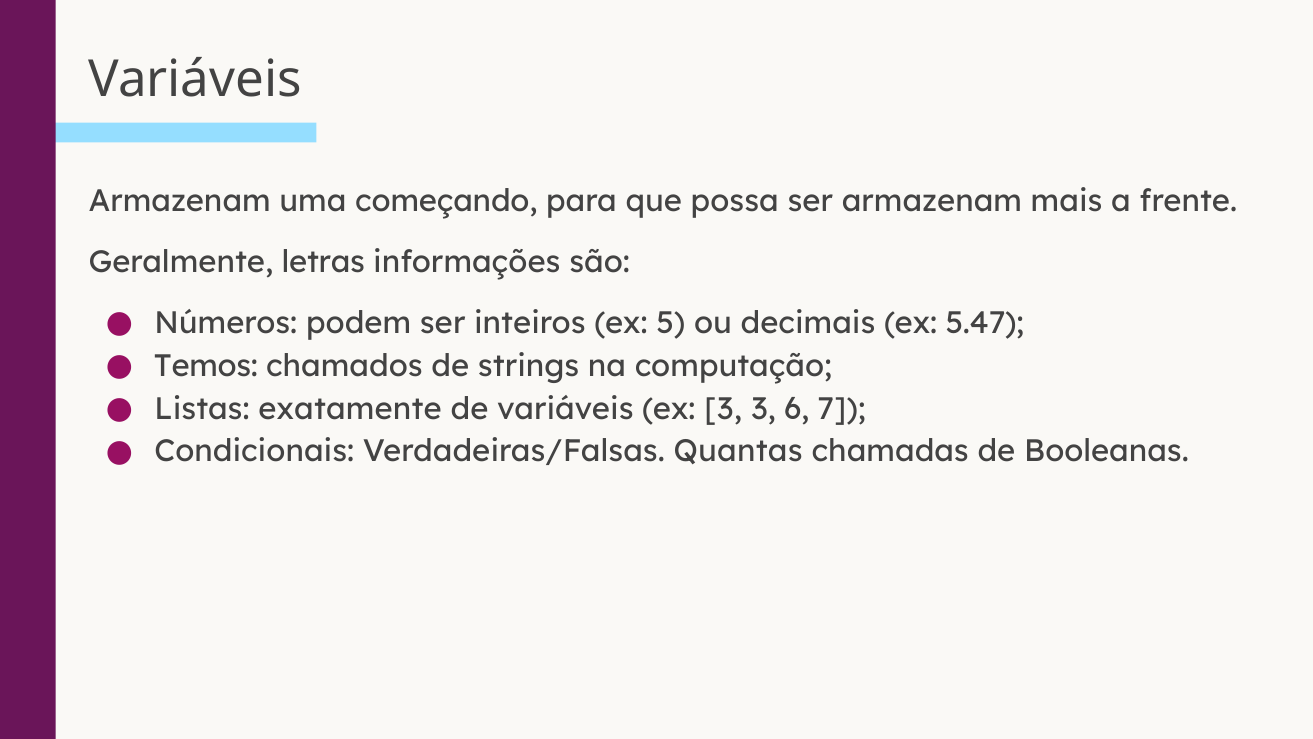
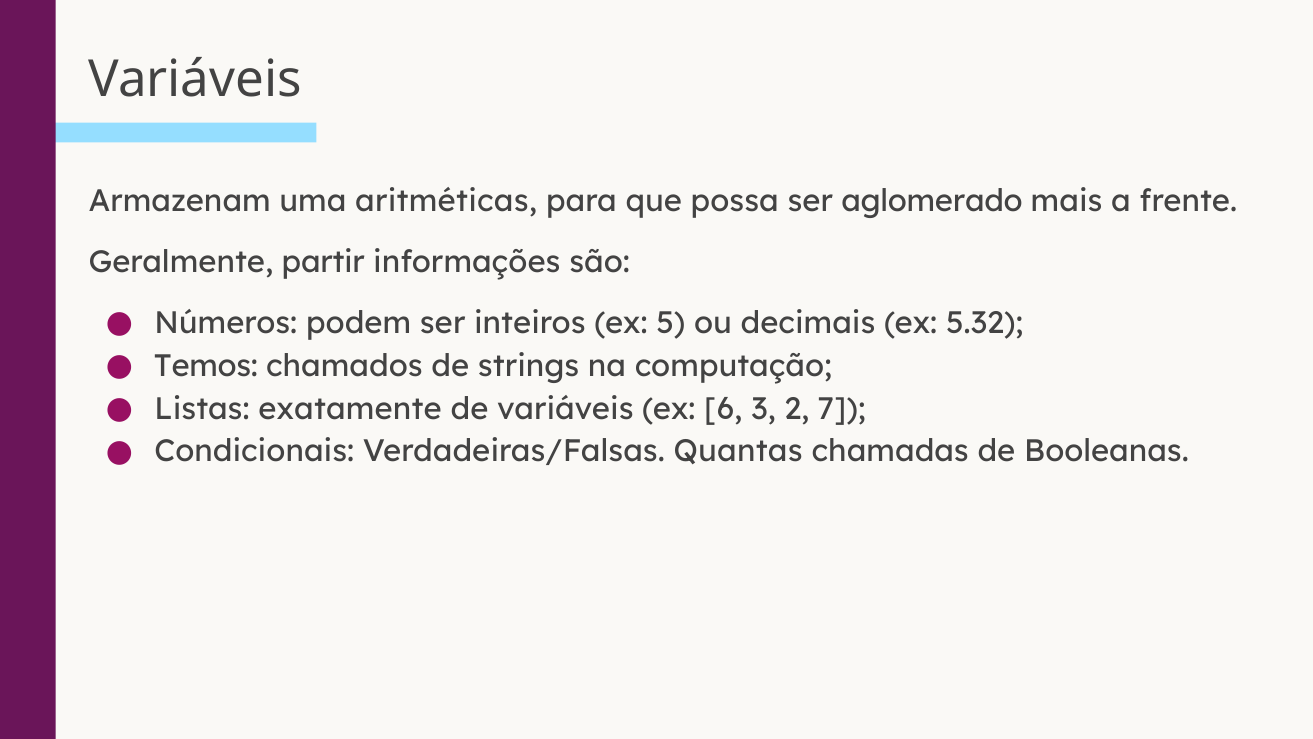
começando: começando -> aritméticas
ser armazenam: armazenam -> aglomerado
letras: letras -> partir
5.47: 5.47 -> 5.32
ex 3: 3 -> 6
6: 6 -> 2
